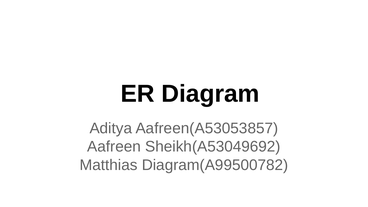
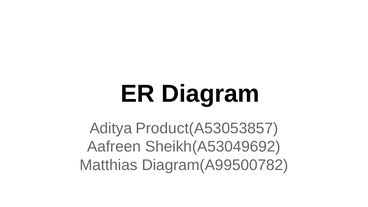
Aafreen(A53053857: Aafreen(A53053857 -> Product(A53053857
